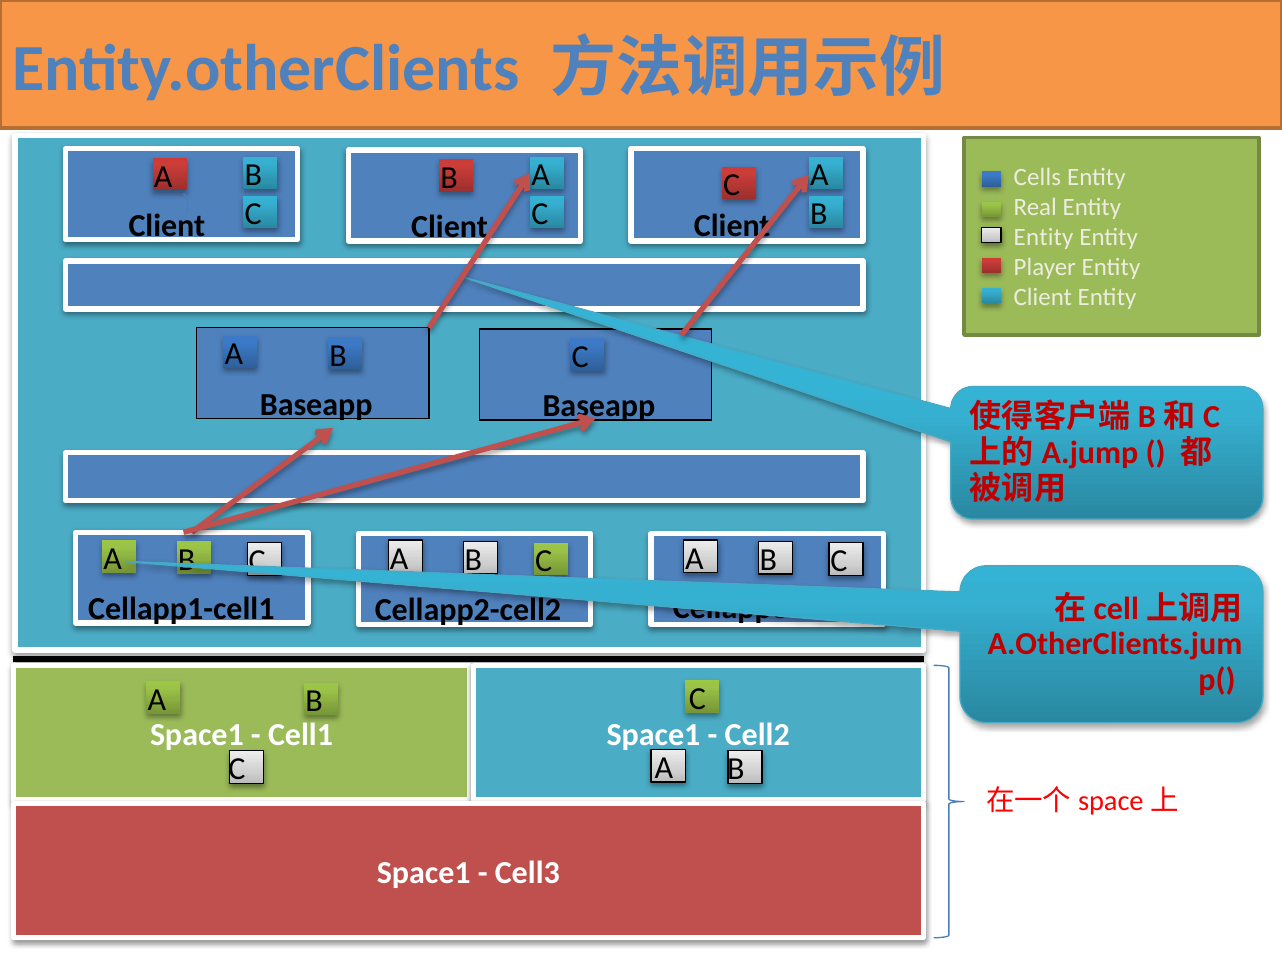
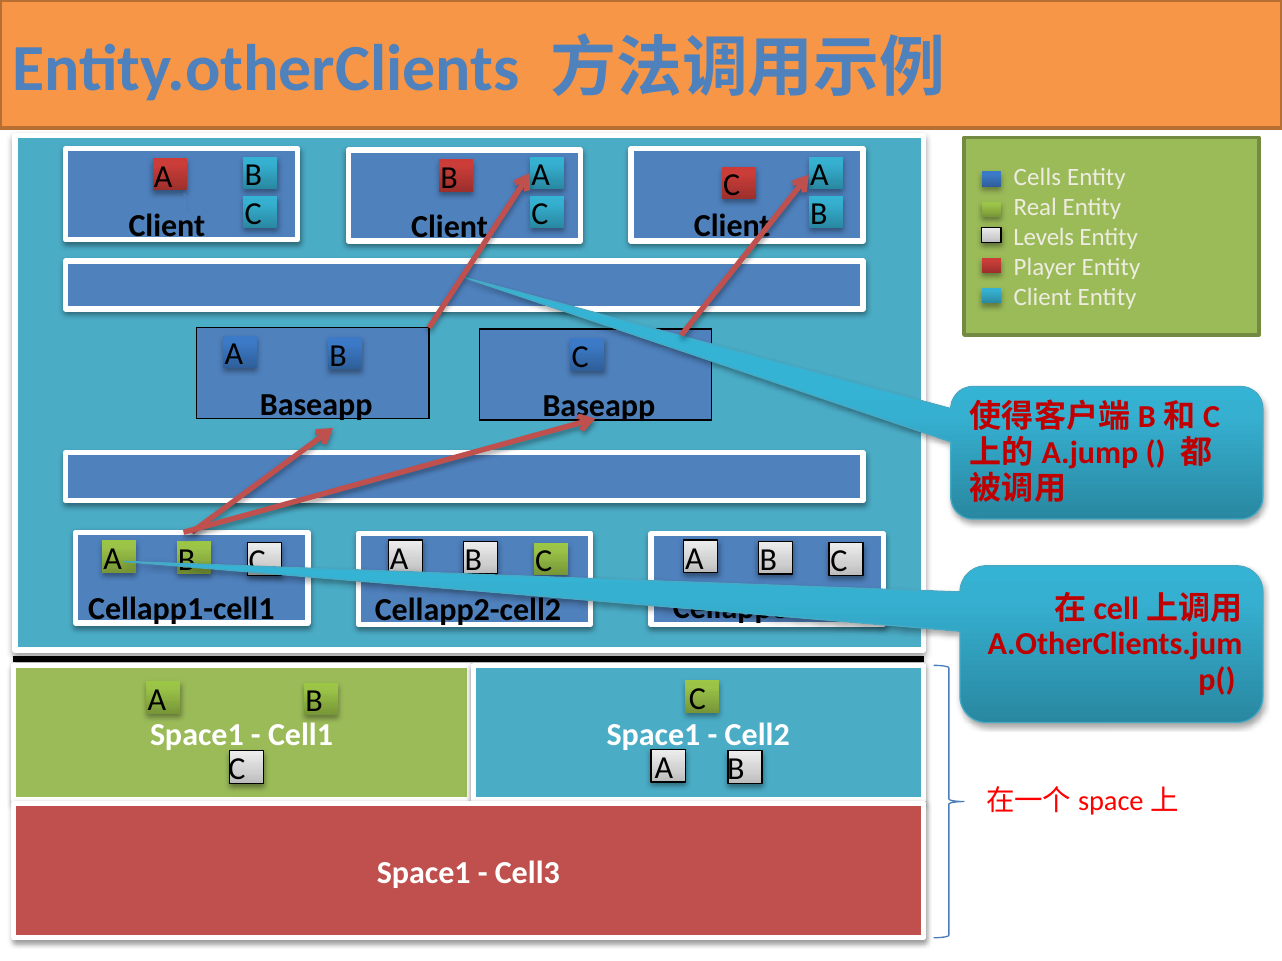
Entity at (1044, 237): Entity -> Levels
